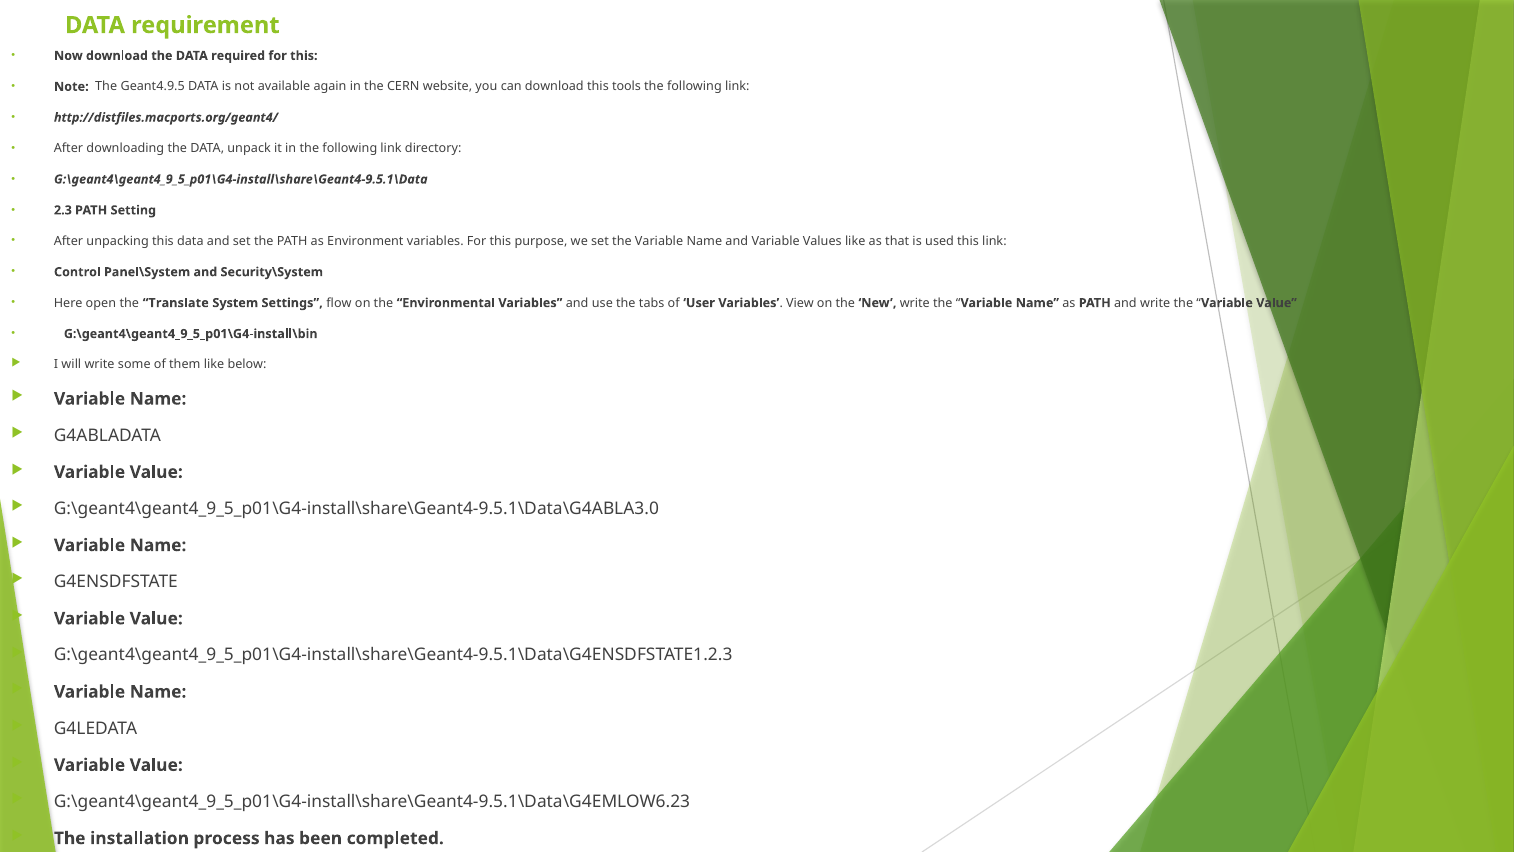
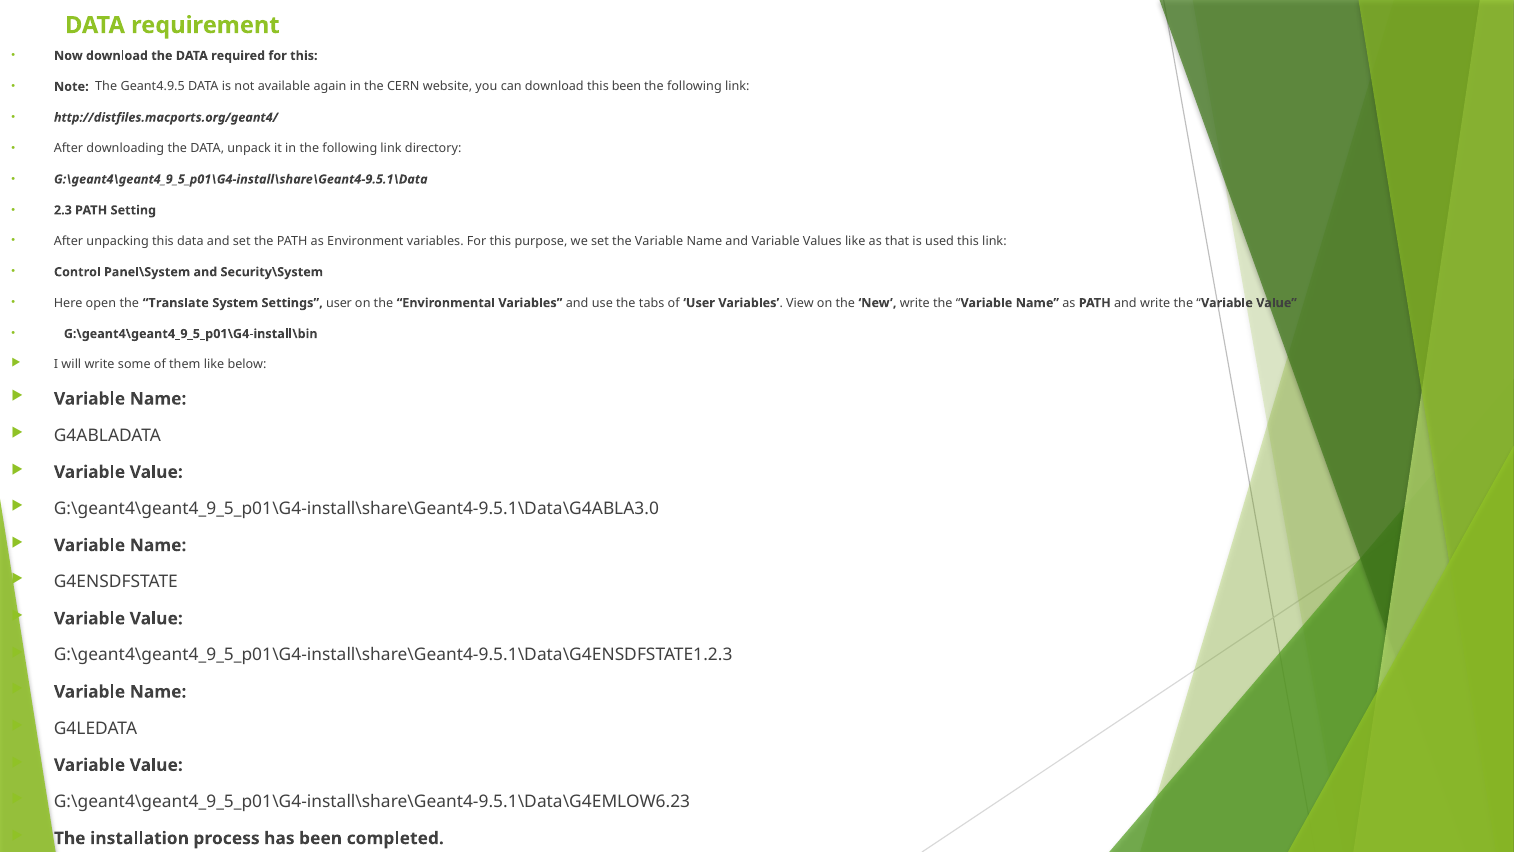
this tools: tools -> been
Settings flow: flow -> user
